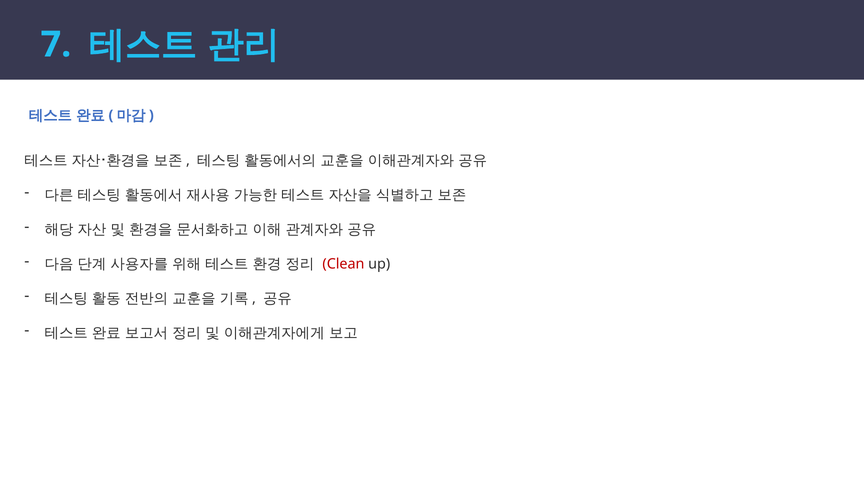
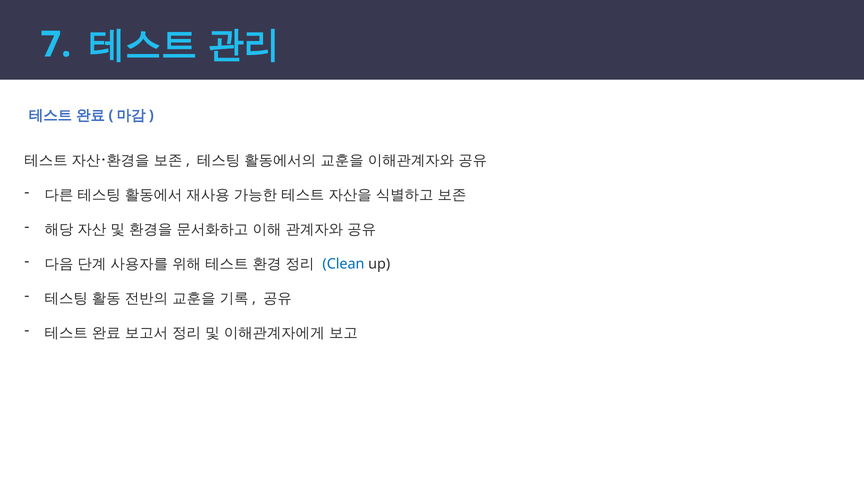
Clean colour: red -> blue
